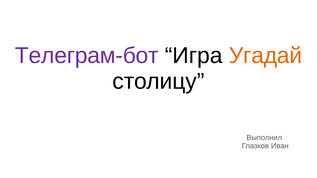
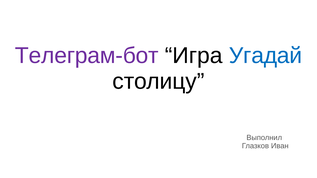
Угадай colour: orange -> blue
